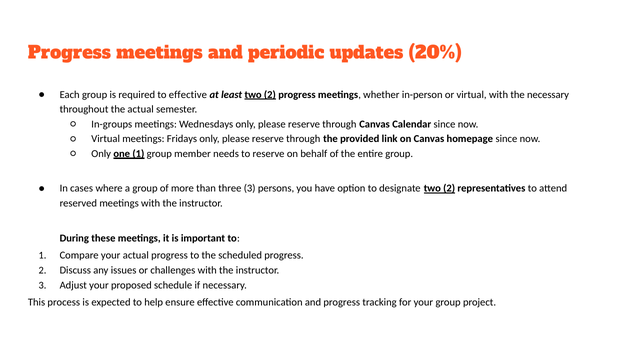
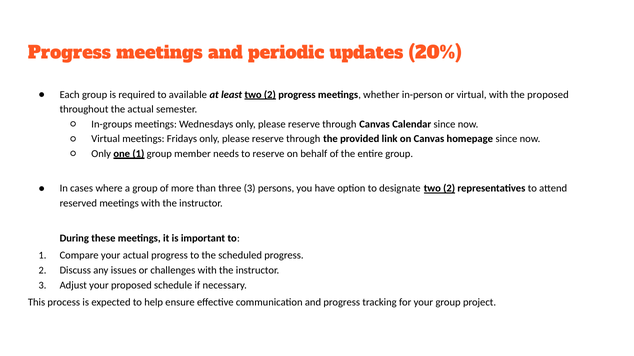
to effective: effective -> available
the necessary: necessary -> proposed
